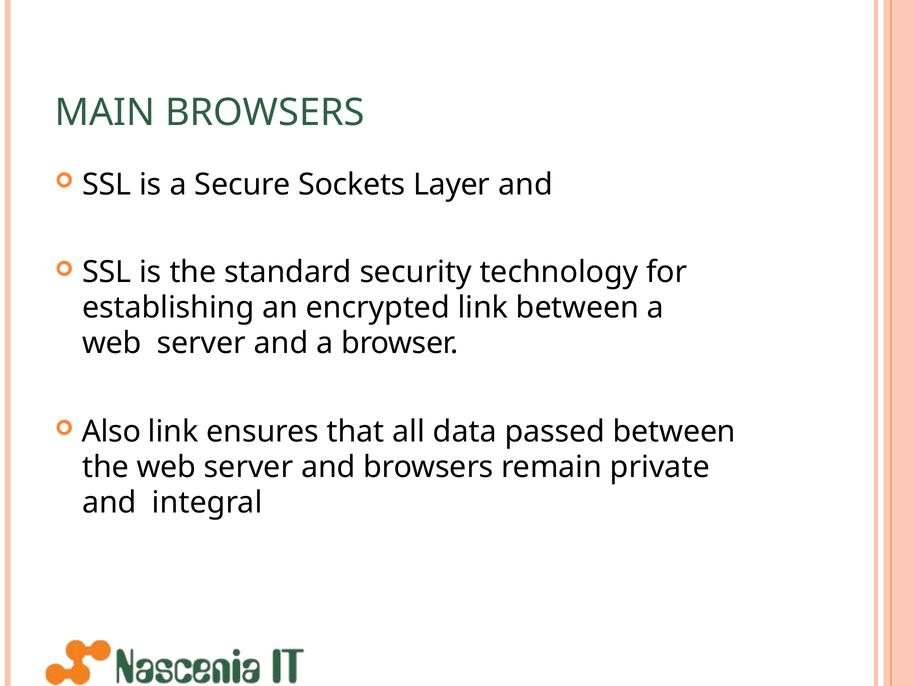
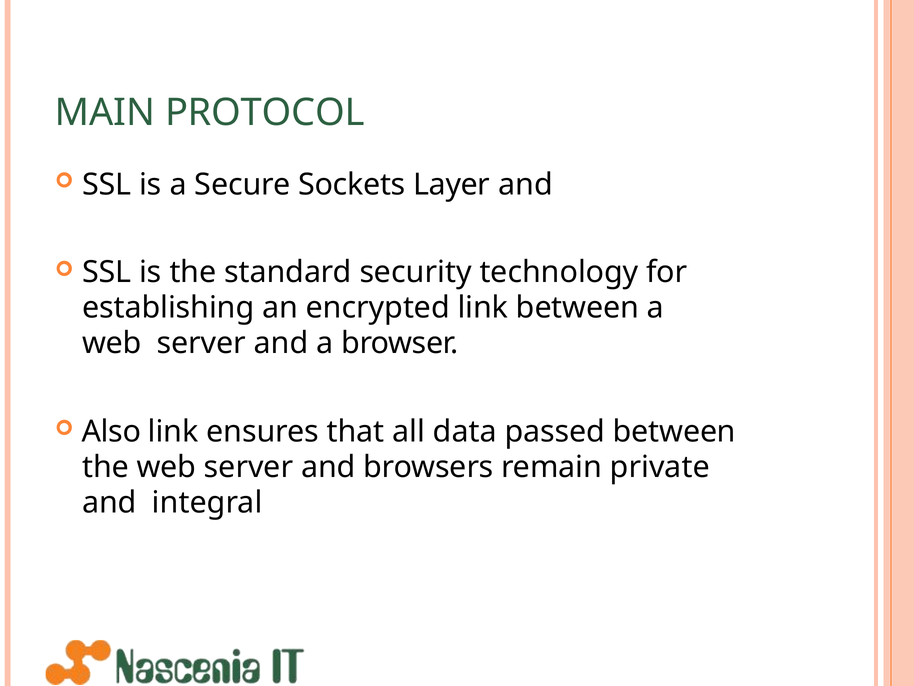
MAIN BROWSERS: BROWSERS -> PROTOCOL
